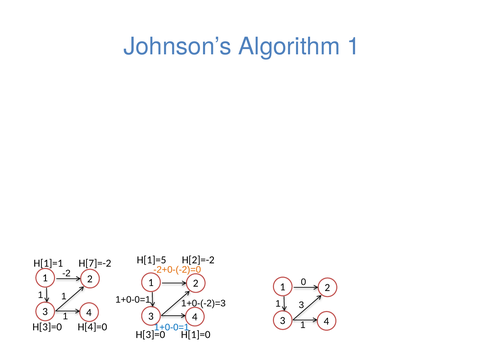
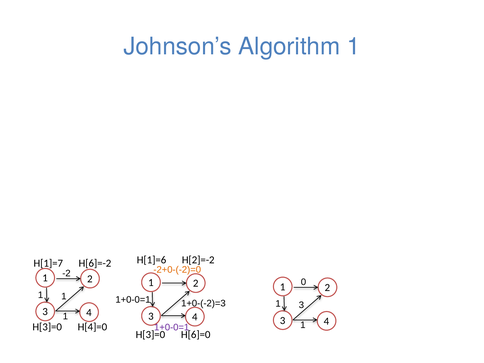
H[1]=5: H[1]=5 -> H[1]=6
H[1]=1: H[1]=1 -> H[1]=7
H[7]=-2: H[7]=-2 -> H[6]=-2
1+0-0=1 at (172, 327) colour: blue -> purple
H[1]=0: H[1]=0 -> H[6]=0
